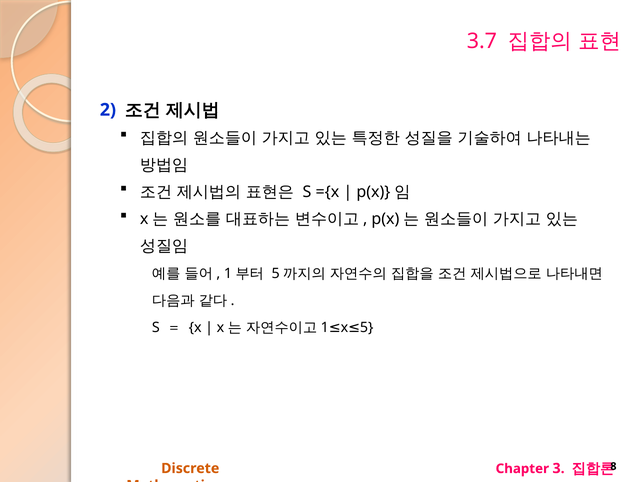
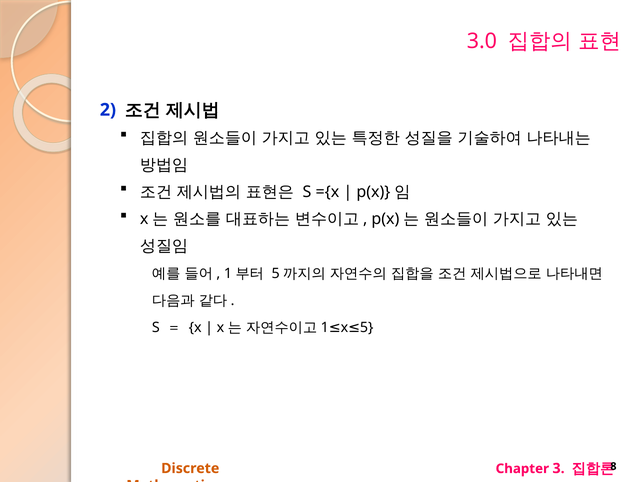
3.7: 3.7 -> 3.0
